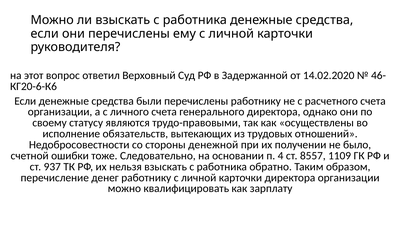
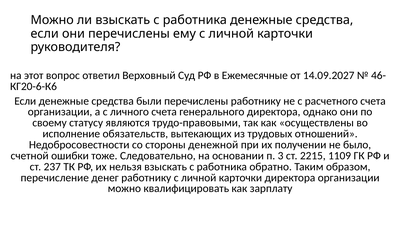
Задержанной: Задержанной -> Ежемесячные
14.02.2020: 14.02.2020 -> 14.09.2027
4: 4 -> 3
8557: 8557 -> 2215
937: 937 -> 237
